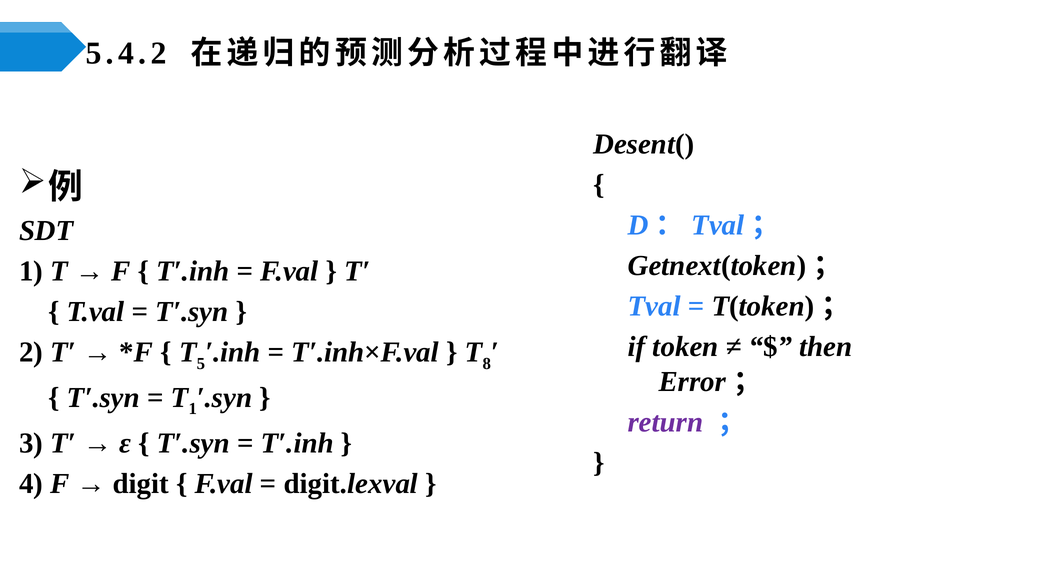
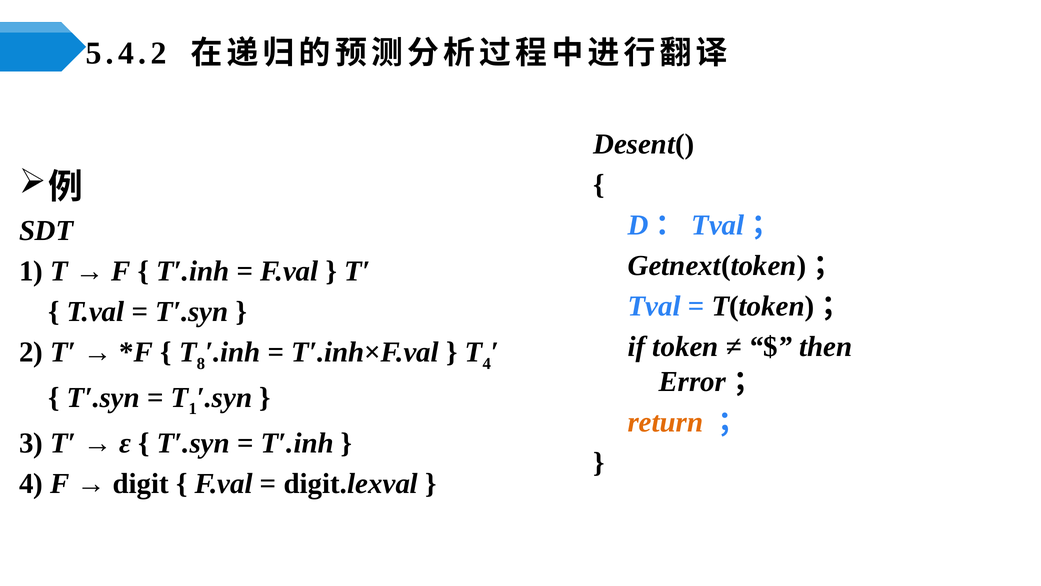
5: 5 -> 8
T 8: 8 -> 4
return colour: purple -> orange
